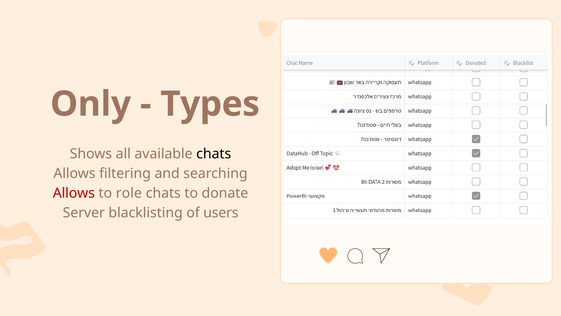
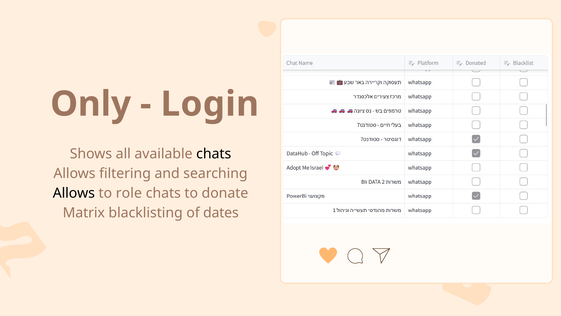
Types: Types -> Login
Allows at (74, 193) colour: red -> black
Server: Server -> Matrix
users: users -> dates
